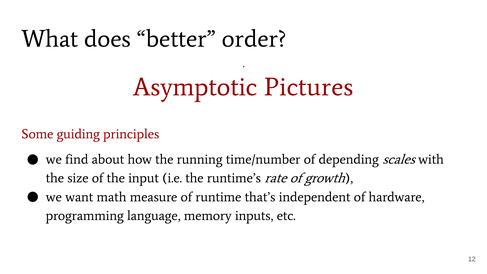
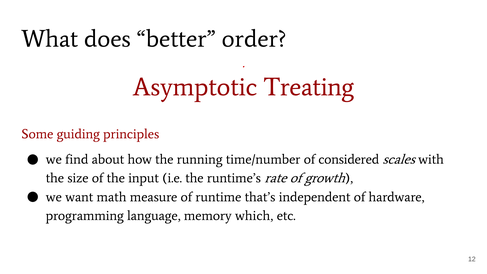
Pictures: Pictures -> Treating
depending: depending -> considered
inputs: inputs -> which
